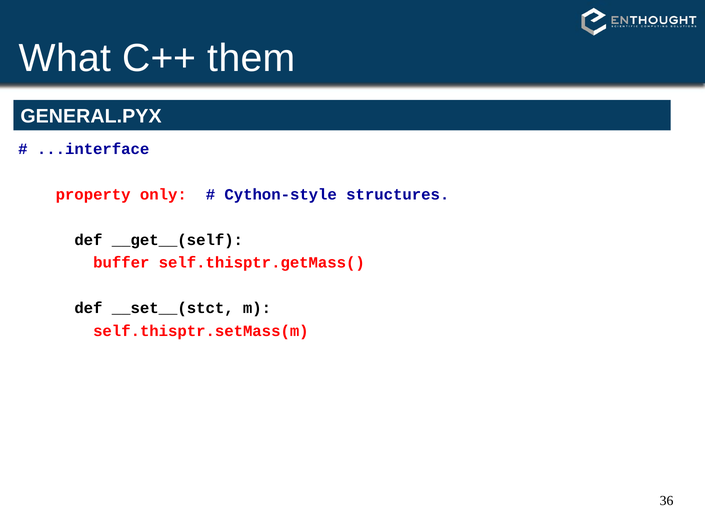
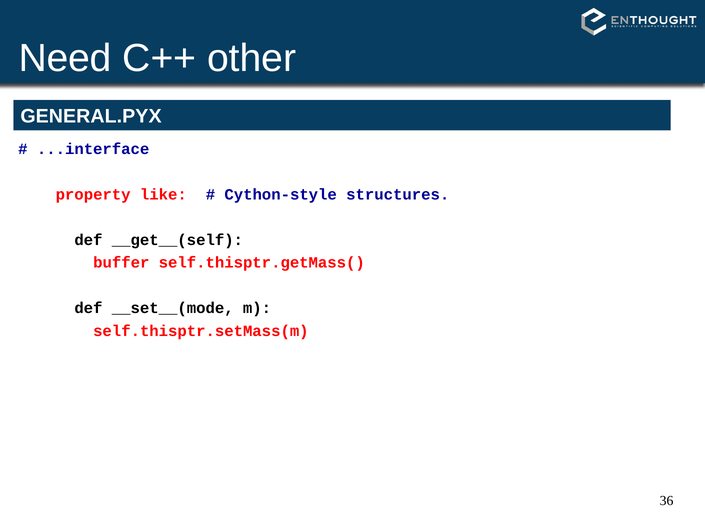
What: What -> Need
them: them -> other
only: only -> like
__set__(stct: __set__(stct -> __set__(mode
